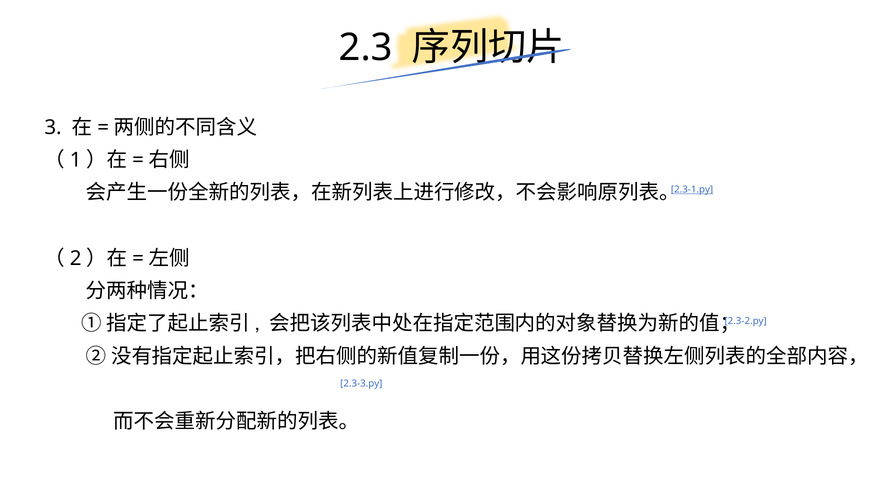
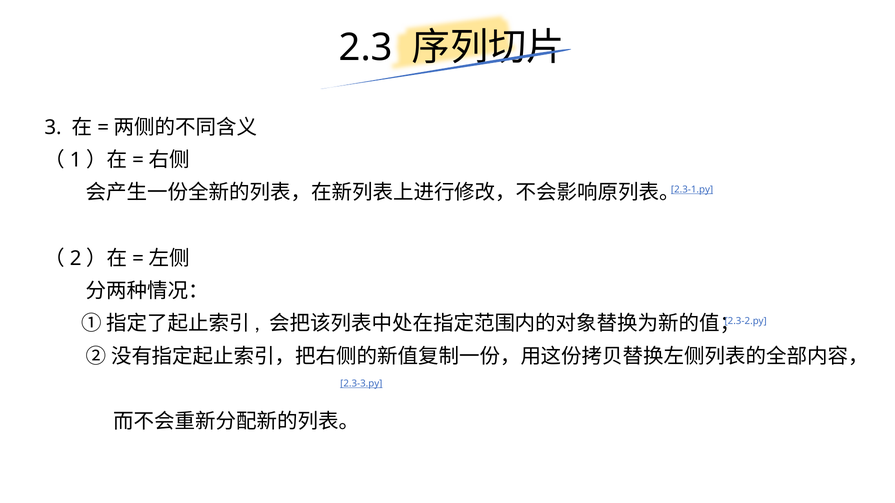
2.3-3.py underline: none -> present
